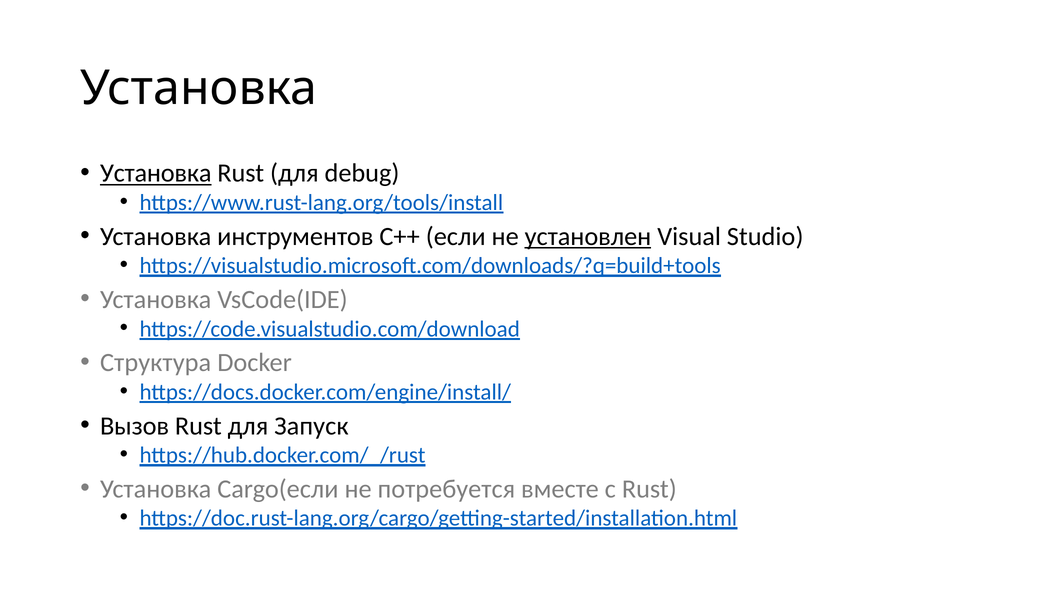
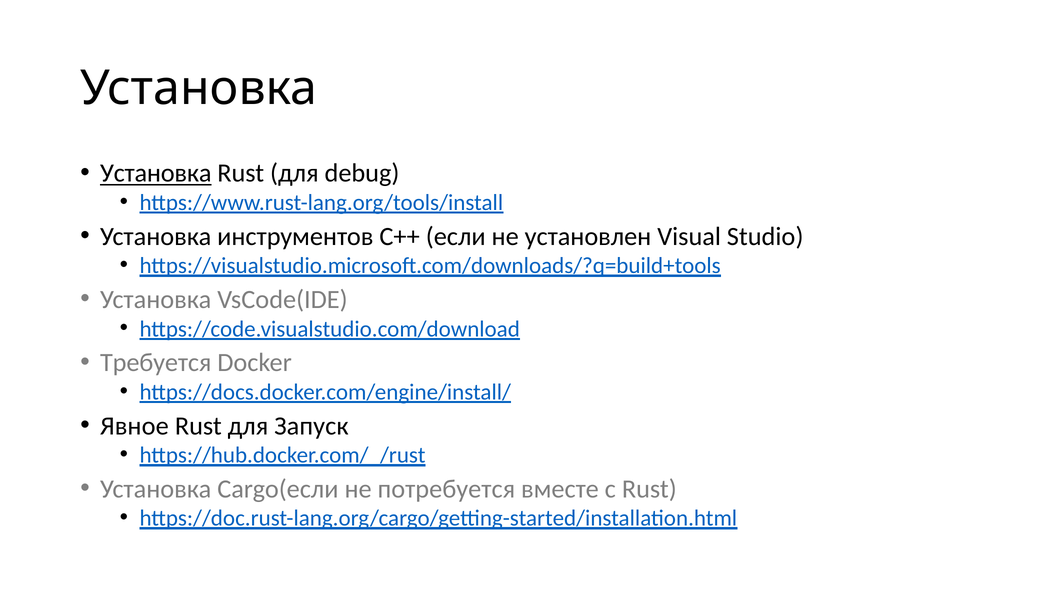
установлен underline: present -> none
Структура: Структура -> Требуется
Вызов: Вызов -> Явное
